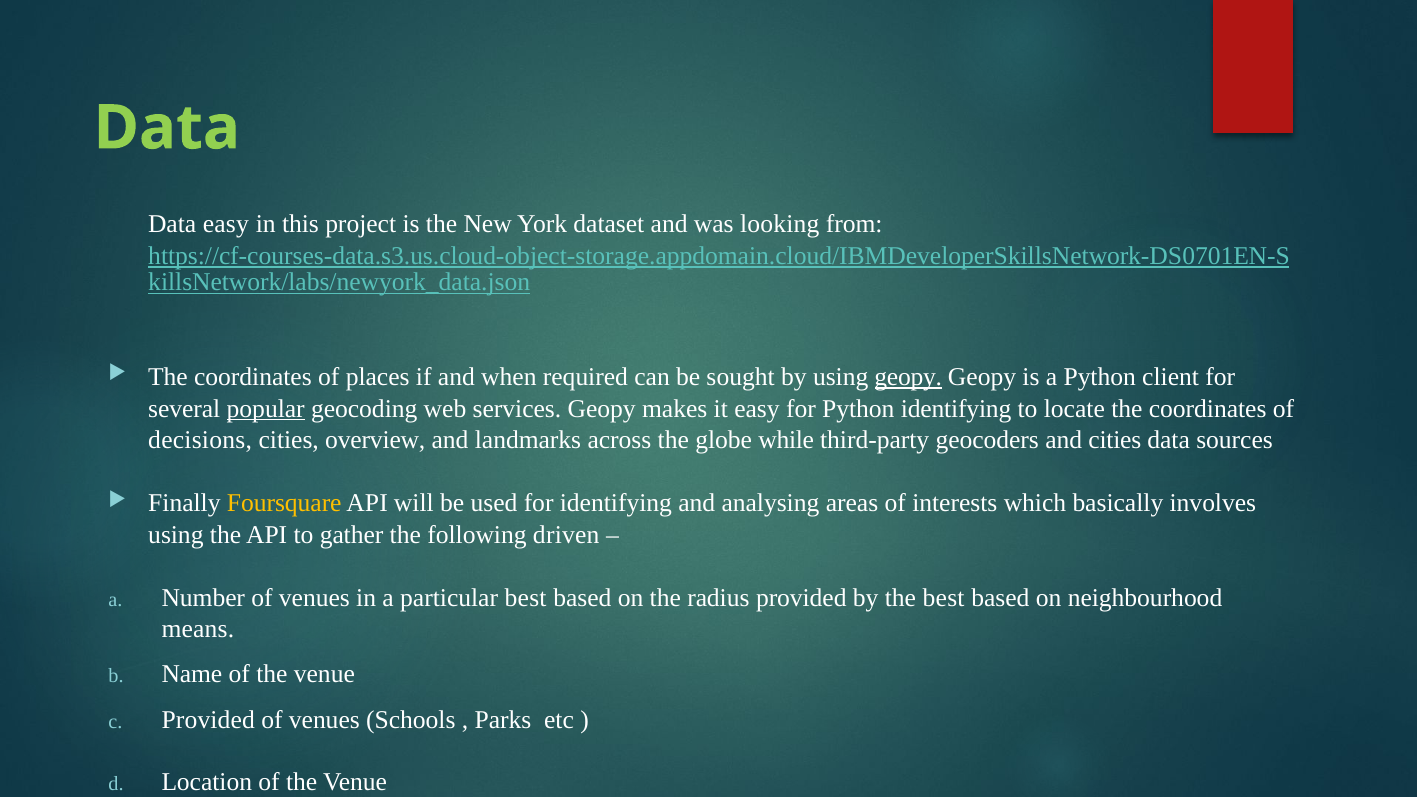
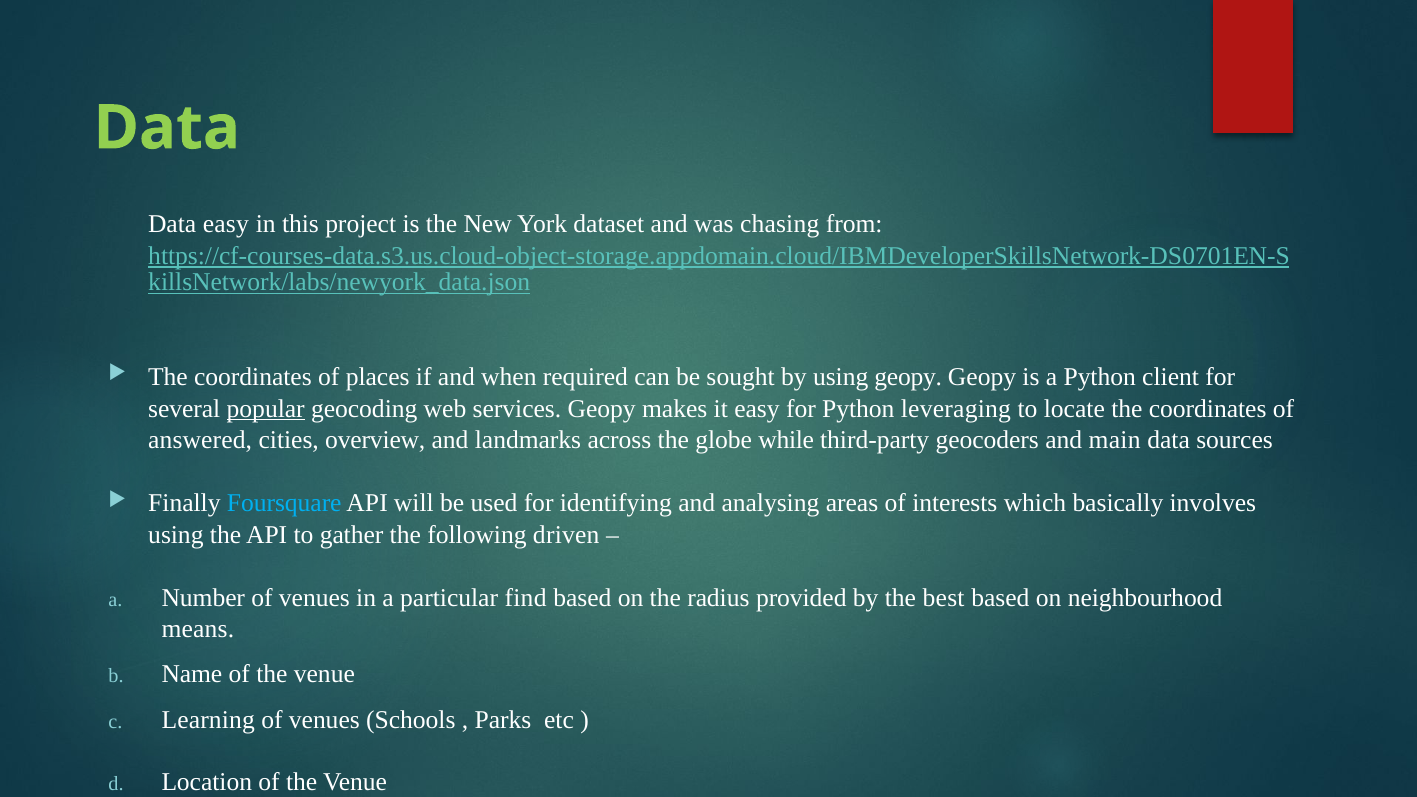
looking: looking -> chasing
geopy at (908, 377) underline: present -> none
Python identifying: identifying -> leveraging
decisions: decisions -> answered
and cities: cities -> main
Foursquare colour: yellow -> light blue
particular best: best -> find
Provided at (208, 720): Provided -> Learning
